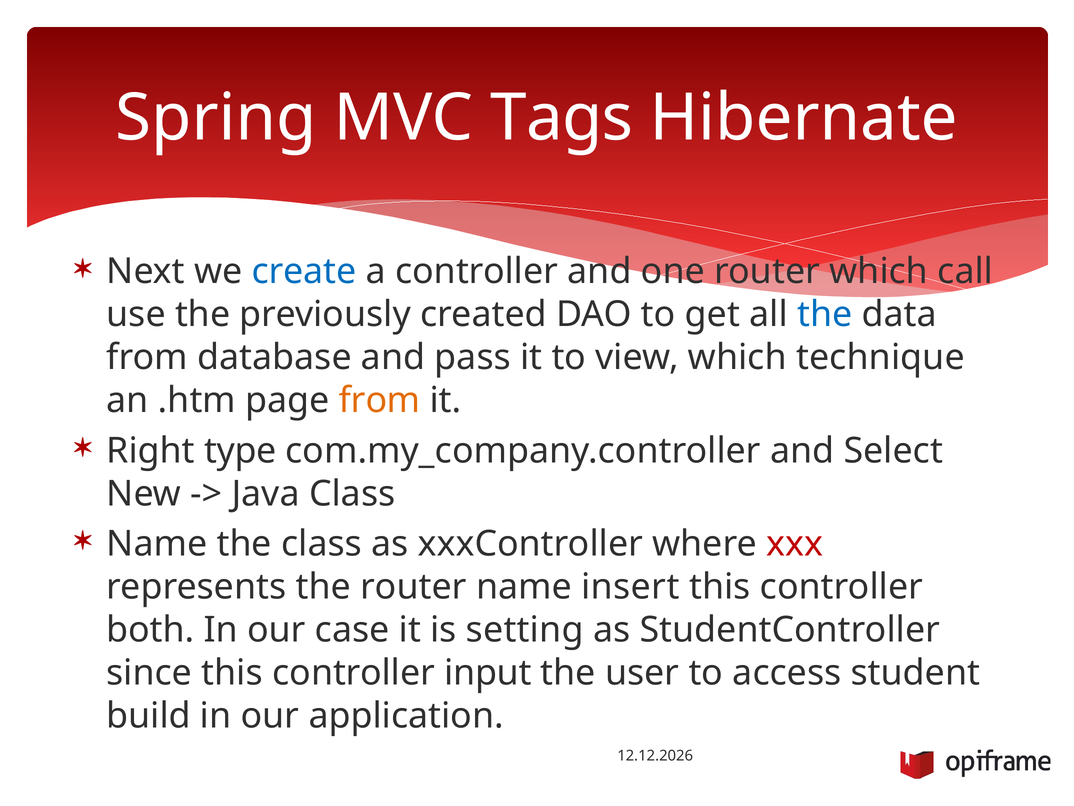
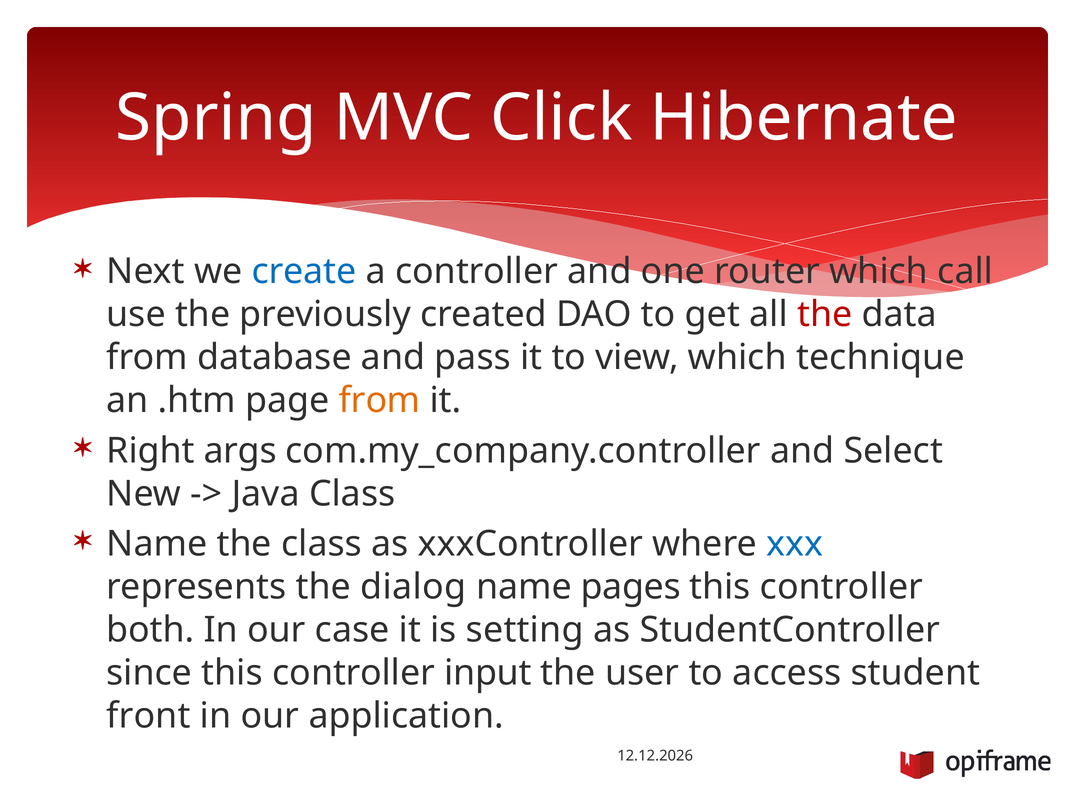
Tags: Tags -> Click
the at (825, 314) colour: blue -> red
type: type -> args
xxx colour: red -> blue
the router: router -> dialog
insert: insert -> pages
build: build -> front
